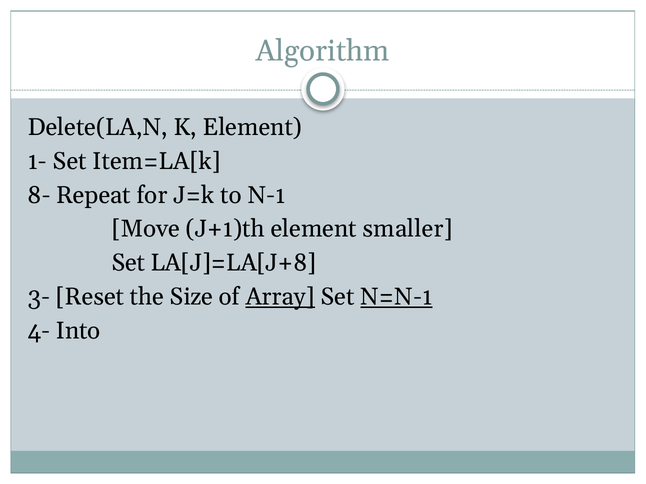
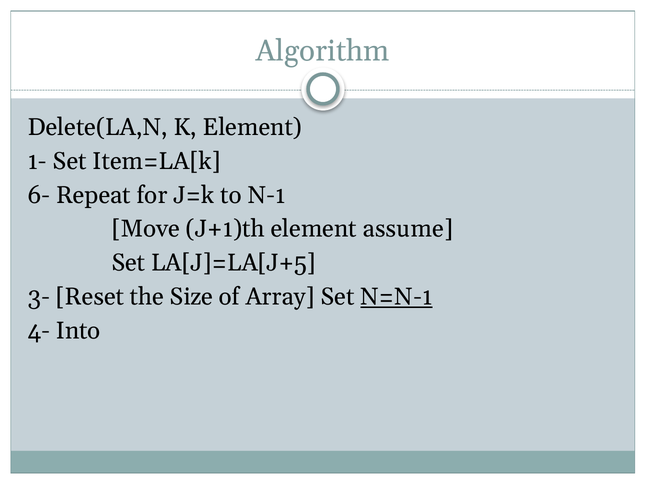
8-: 8- -> 6-
smaller: smaller -> assume
LA[J]=LA[J+8: LA[J]=LA[J+8 -> LA[J]=LA[J+5
Array underline: present -> none
